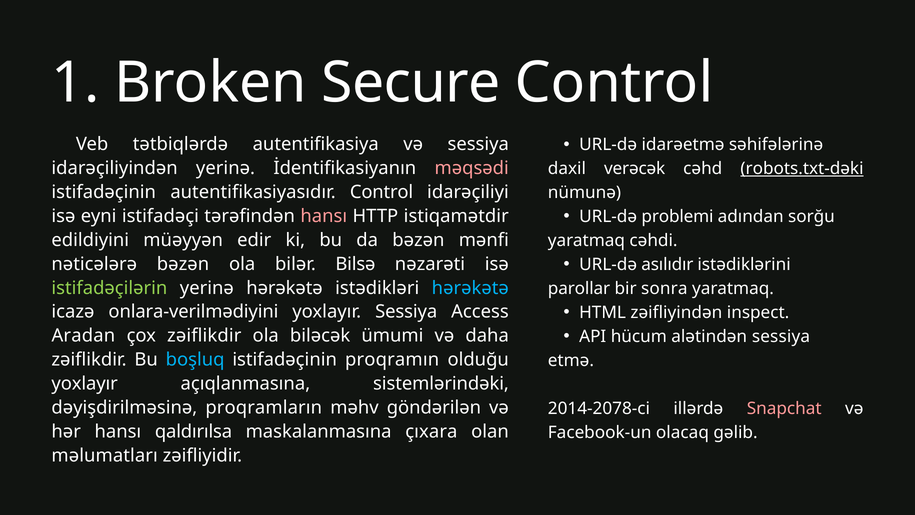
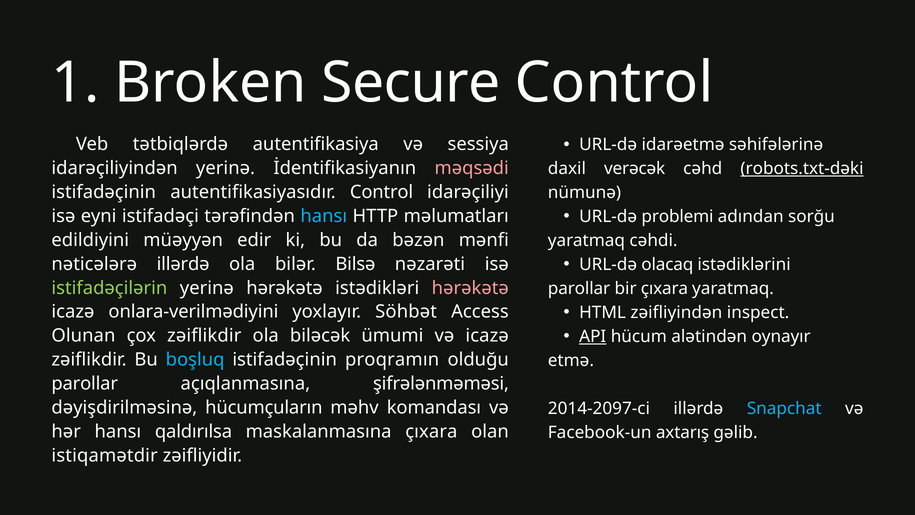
hansı at (324, 216) colour: pink -> light blue
istiqamətdir: istiqamətdir -> məlumatları
asılıdır: asılıdır -> olacaq
nəticələrə bəzən: bəzən -> illərdə
hərəkətə at (470, 288) colour: light blue -> pink
bir sonra: sonra -> çıxara
yoxlayır Sessiya: Sessiya -> Söhbət
API underline: none -> present
alətindən sessiya: sessiya -> oynayır
Aradan: Aradan -> Olunan
və daha: daha -> icazə
yoxlayır at (85, 384): yoxlayır -> parollar
sistemlərindəki: sistemlərindəki -> şifrələnməməsi
proqramların: proqramların -> hücumçuların
göndərilən: göndərilən -> komandası
2014-2078-ci: 2014-2078-ci -> 2014-2097-ci
Snapchat colour: pink -> light blue
olacaq: olacaq -> axtarış
məlumatları: məlumatları -> istiqamətdir
